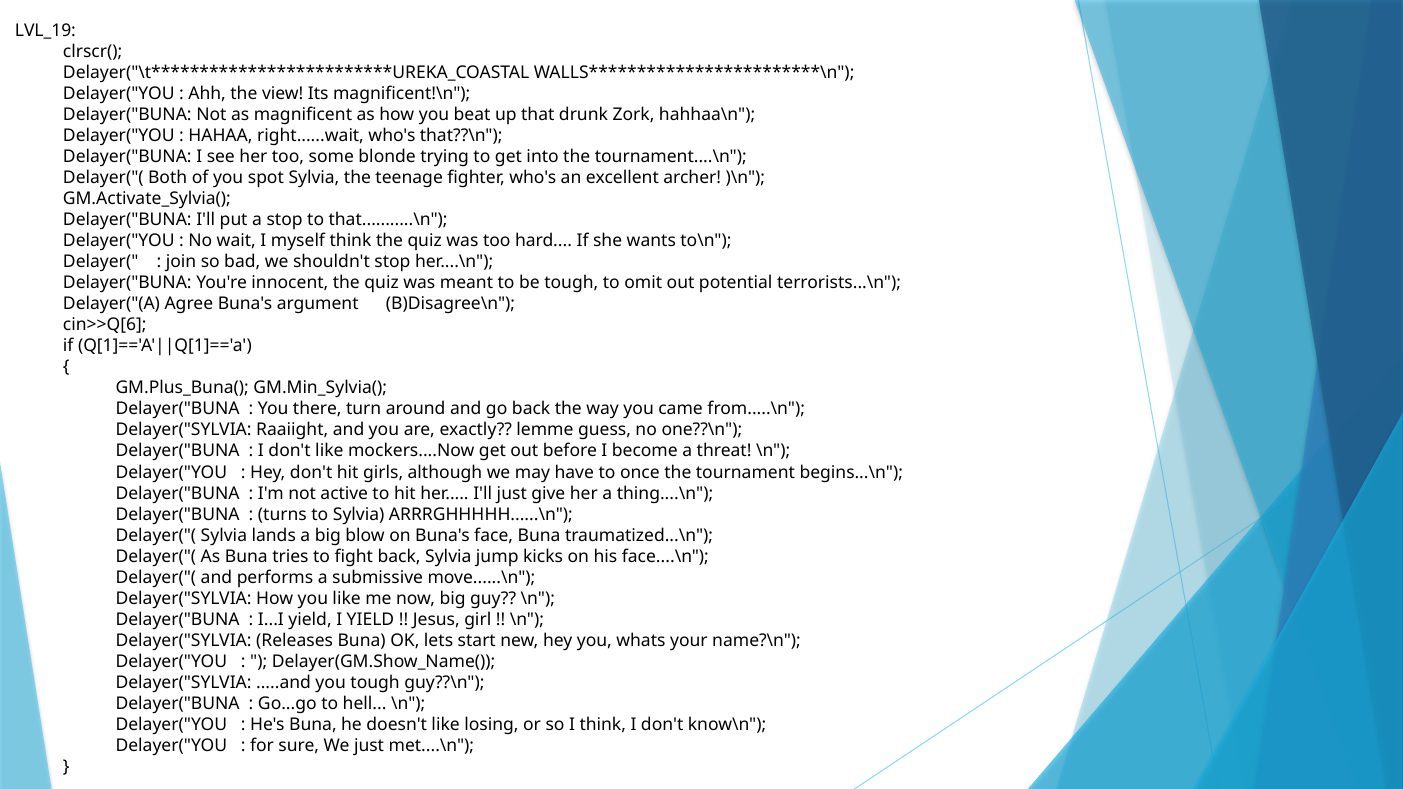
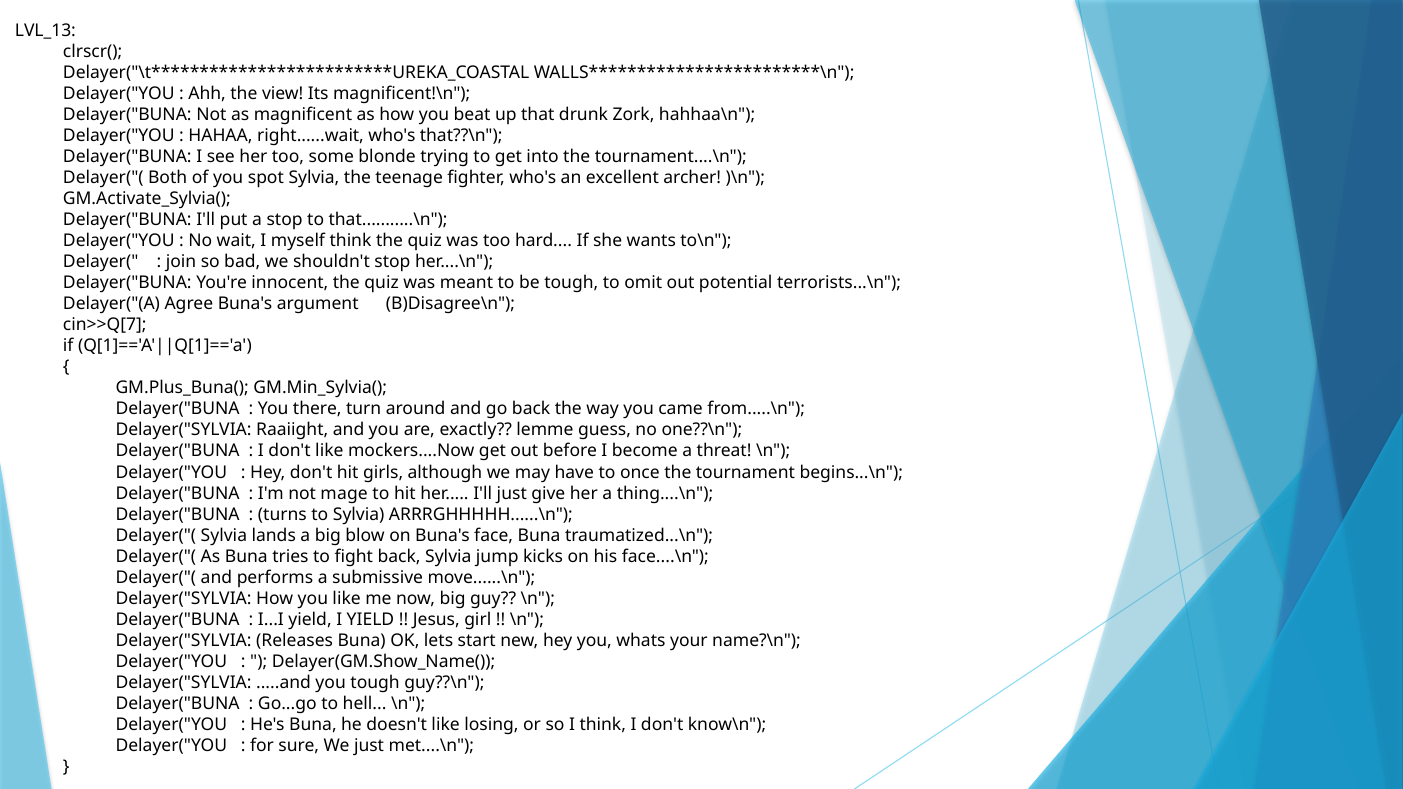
LVL_19: LVL_19 -> LVL_13
cin>>Q[6: cin>>Q[6 -> cin>>Q[7
active: active -> mage
